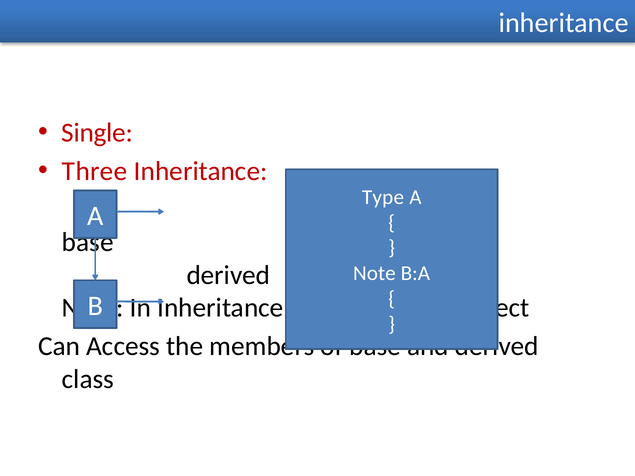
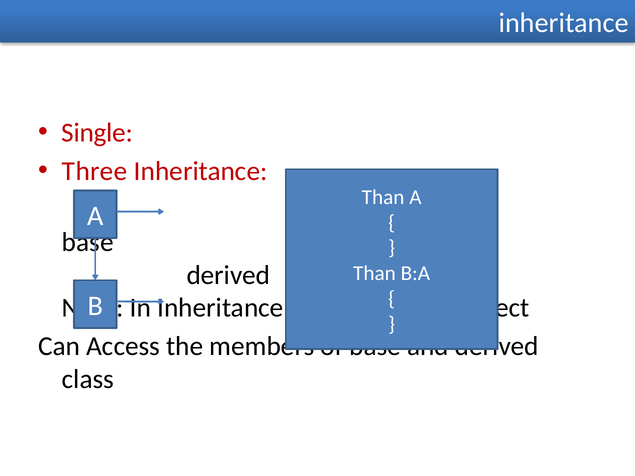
Type at (383, 197): Type -> Than
Note at (374, 273): Note -> Than
